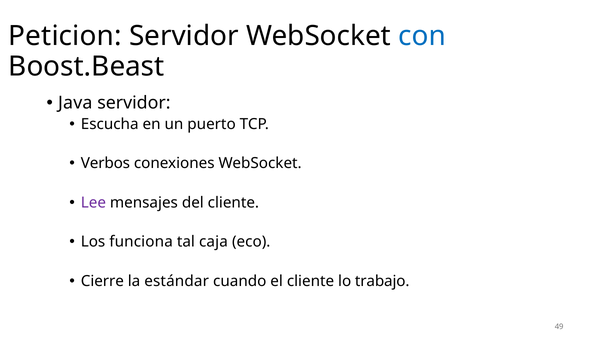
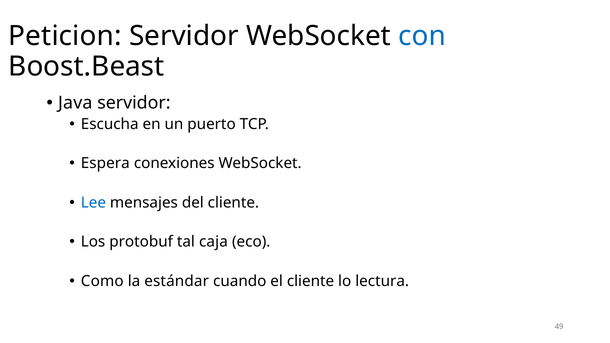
Verbos: Verbos -> Espera
Lee colour: purple -> blue
funciona: funciona -> protobuf
Cierre: Cierre -> Como
trabajo: trabajo -> lectura
